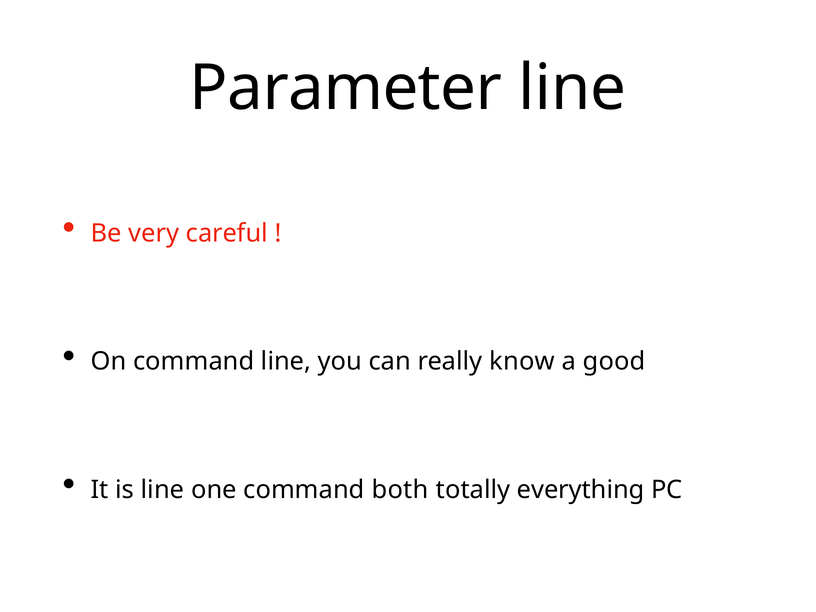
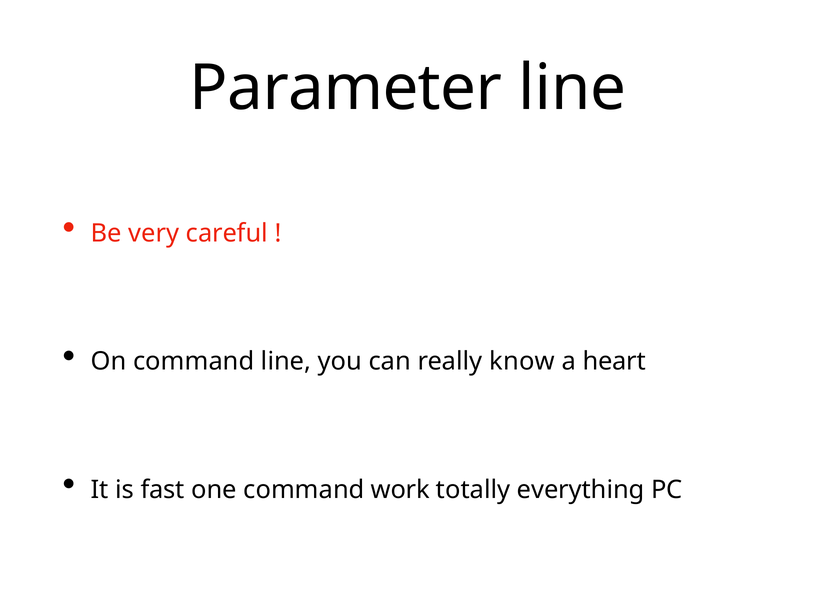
good: good -> heart
is line: line -> fast
both: both -> work
